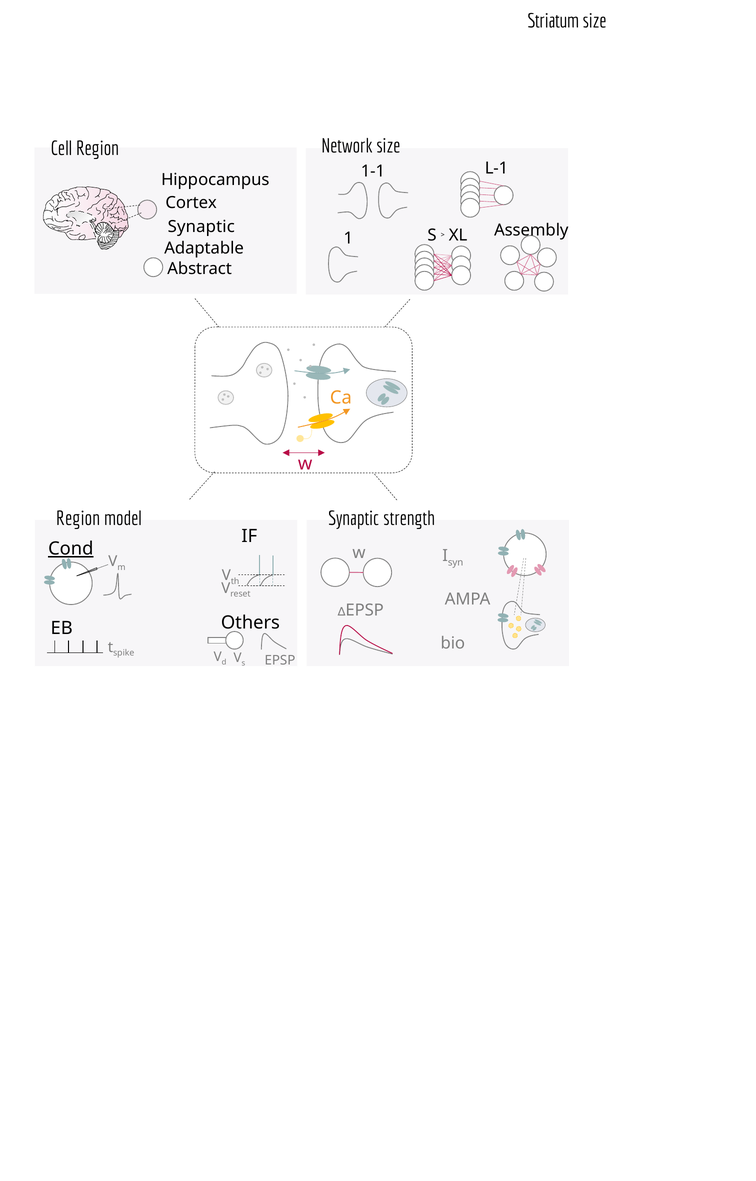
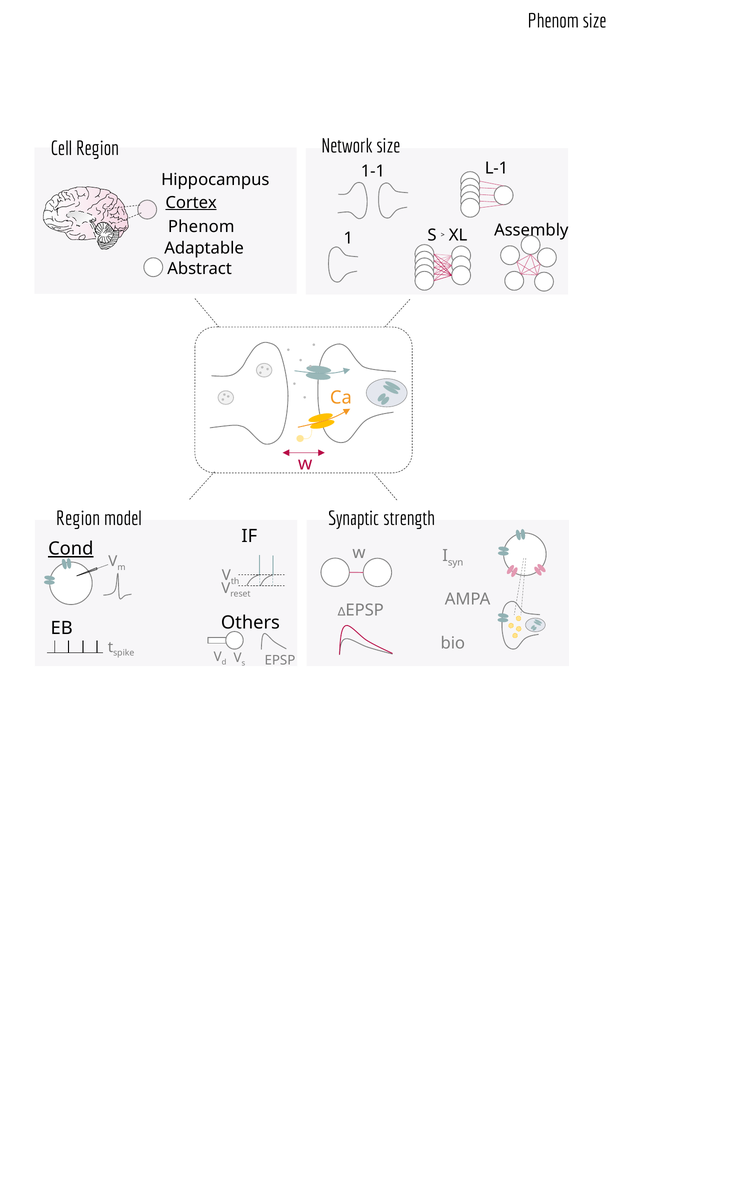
Striatum at (553, 21): Striatum -> Phenom
Cortex underline: none -> present
Synaptic at (201, 227): Synaptic -> Phenom
